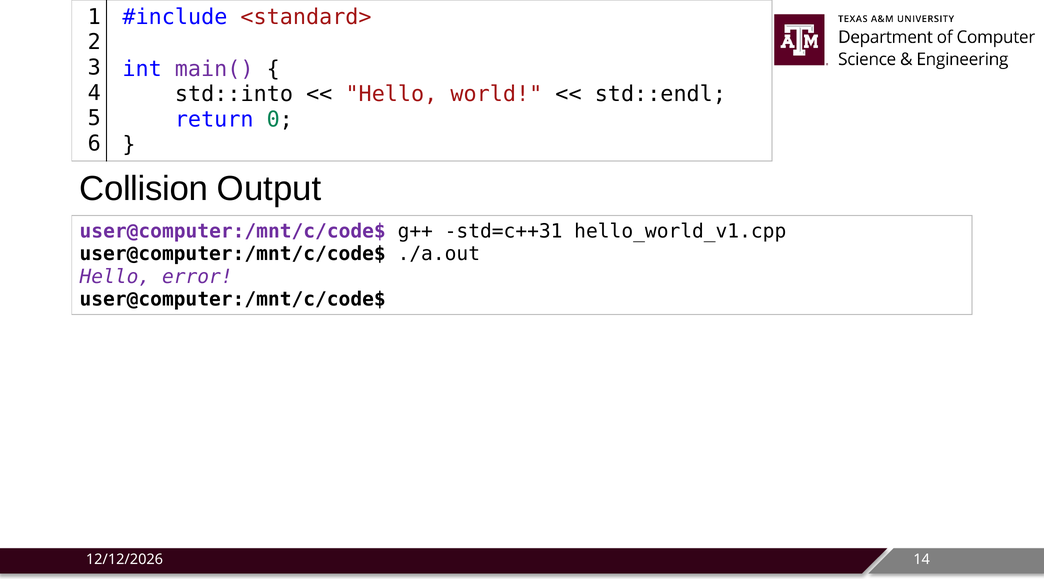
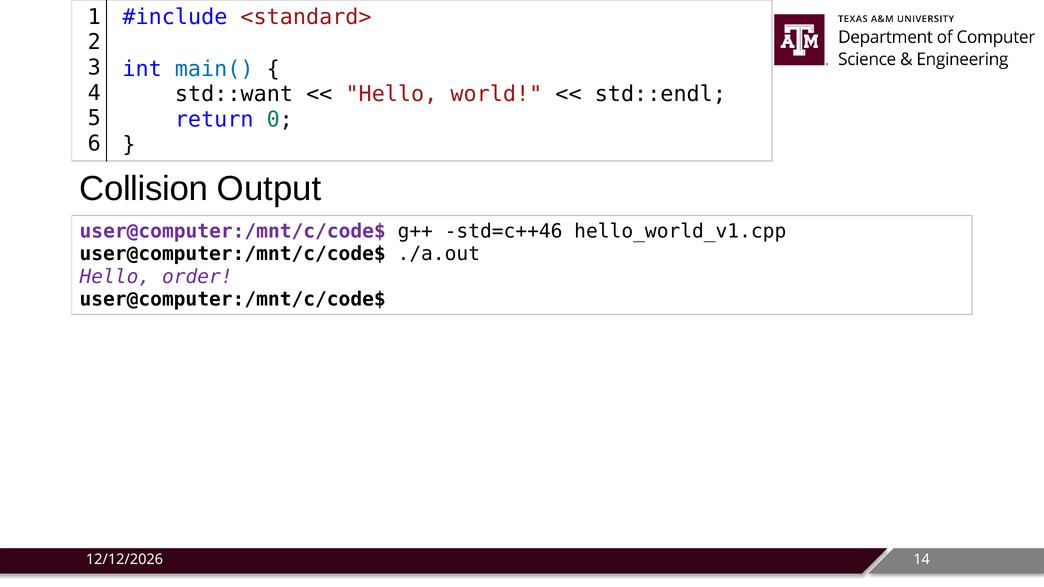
main( colour: purple -> blue
std::into: std::into -> std::want
std=c++31: std=c++31 -> std=c++46
error: error -> order
